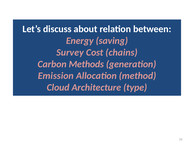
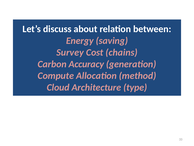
Methods: Methods -> Accuracy
Emission: Emission -> Compute
